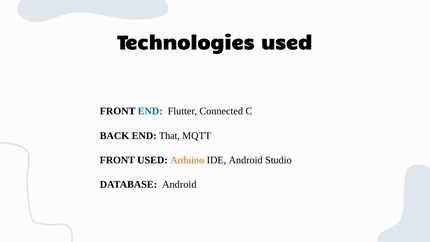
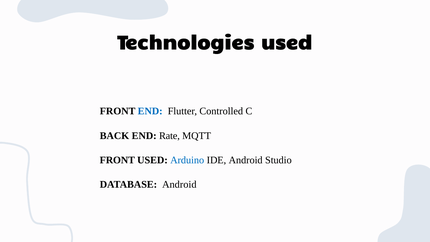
Connected: Connected -> Controlled
That: That -> Rate
Arduino colour: orange -> blue
